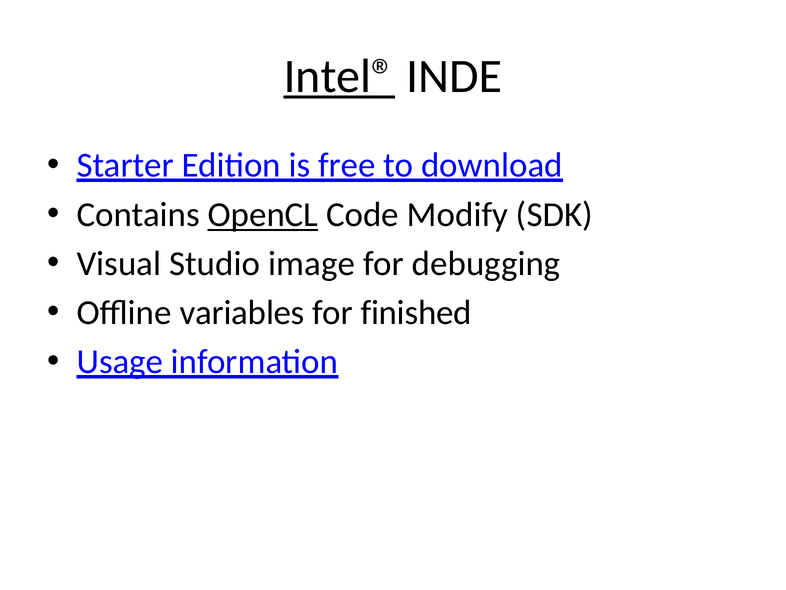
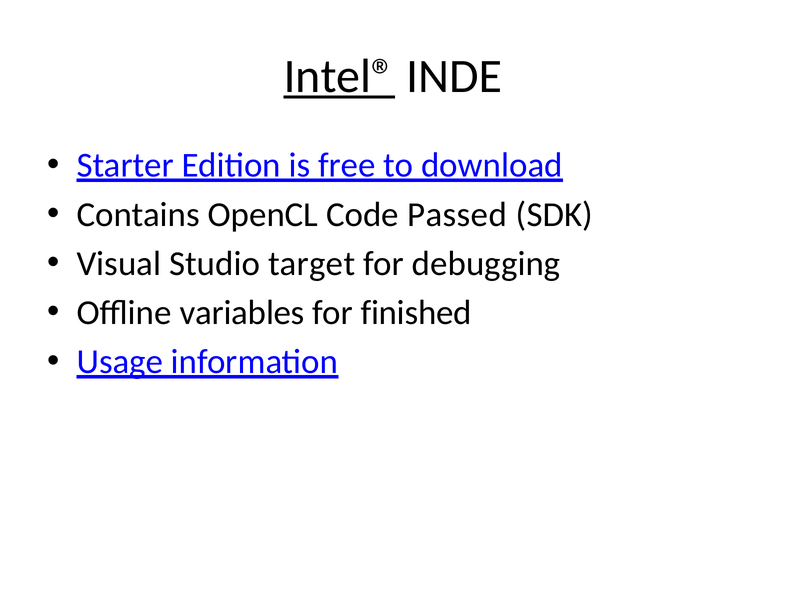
OpenCL underline: present -> none
Modify: Modify -> Passed
image: image -> target
